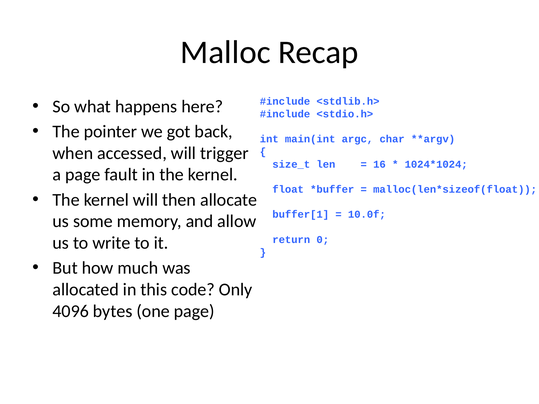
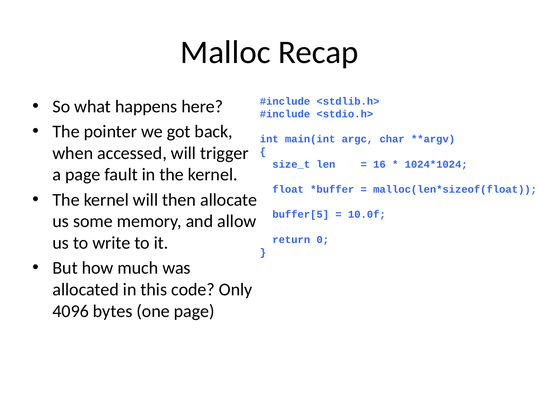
buffer[1: buffer[1 -> buffer[5
